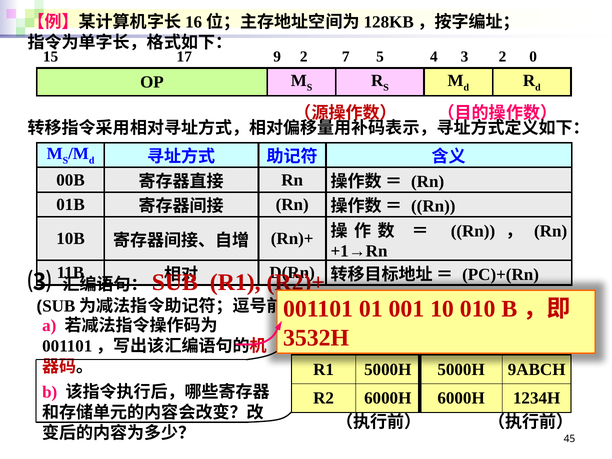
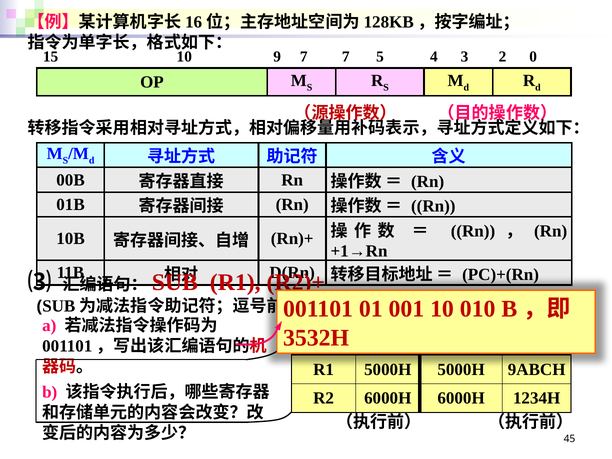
15 17: 17 -> 10
9 2: 2 -> 7
